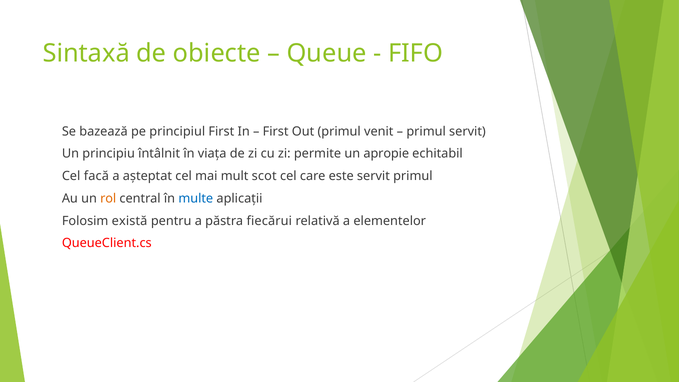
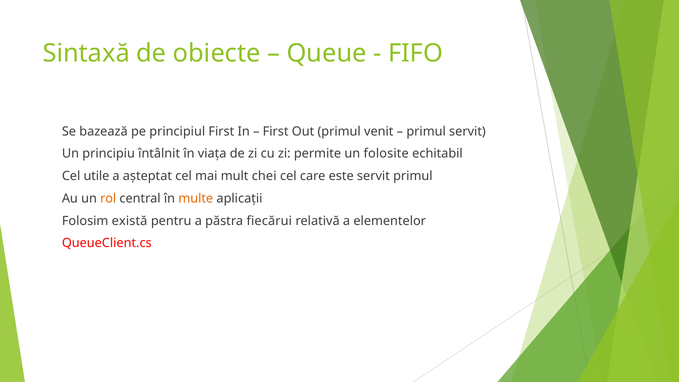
apropie: apropie -> folosite
facă: facă -> utile
scot: scot -> chei
multe colour: blue -> orange
